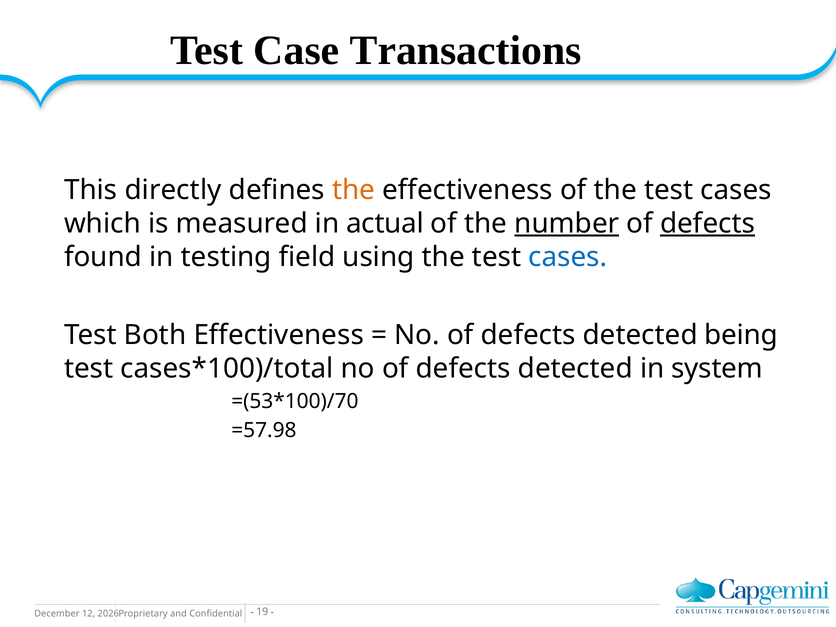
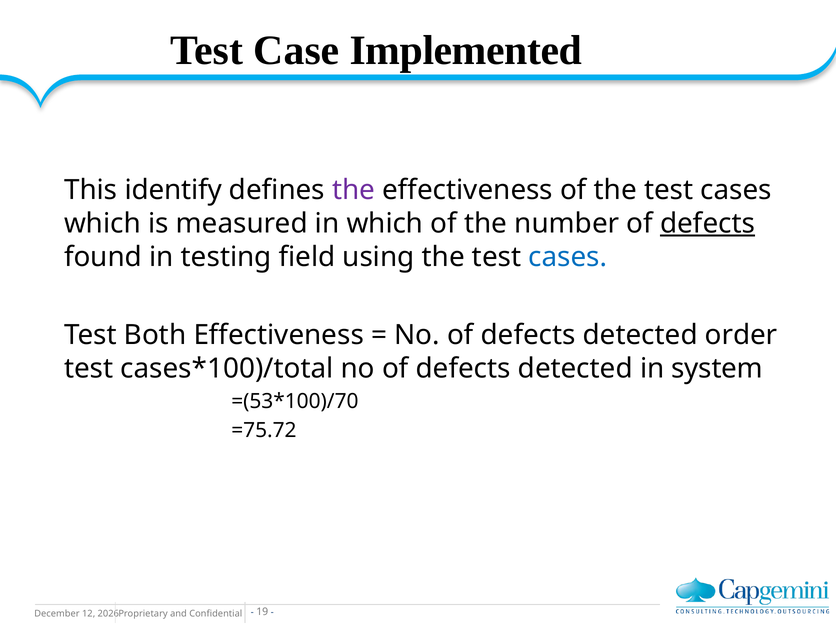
Transactions: Transactions -> Implemented
directly: directly -> identify
the at (354, 190) colour: orange -> purple
in actual: actual -> which
number underline: present -> none
being: being -> order
=57.98: =57.98 -> =75.72
